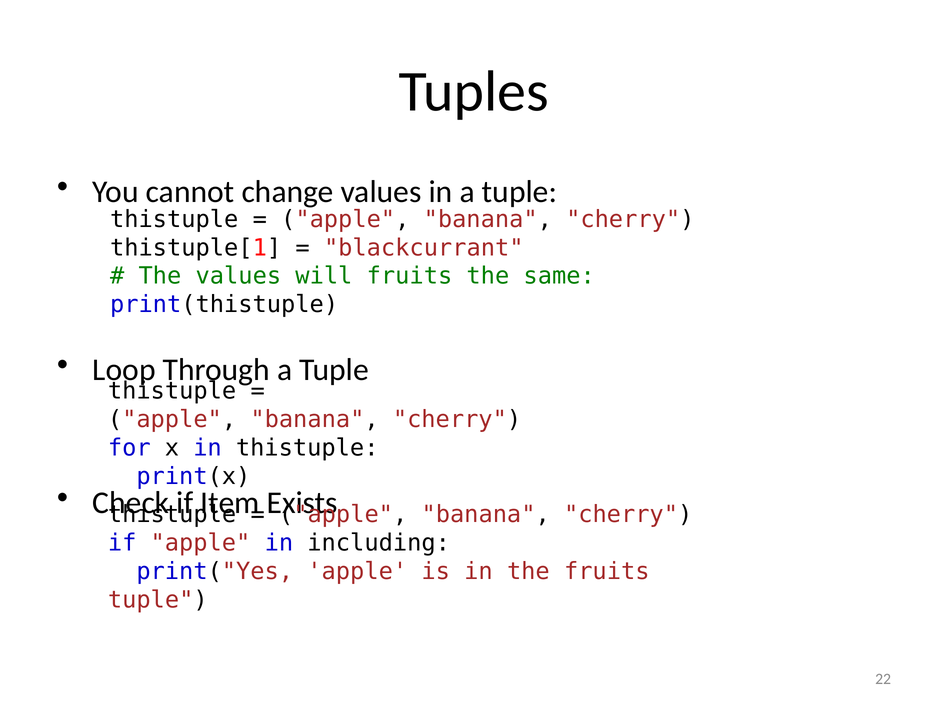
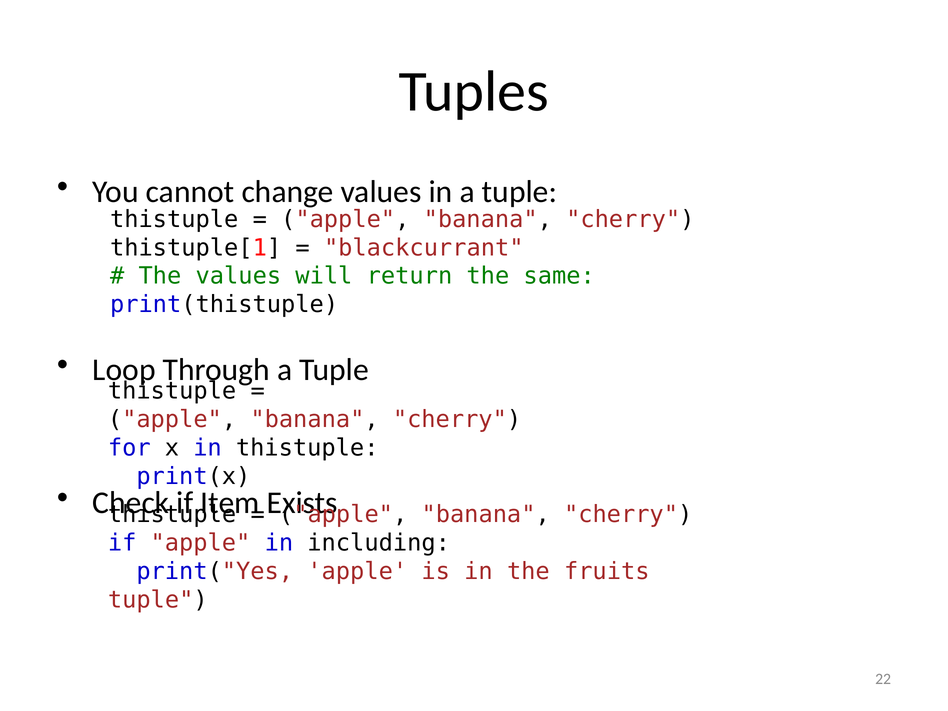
will fruits: fruits -> return
